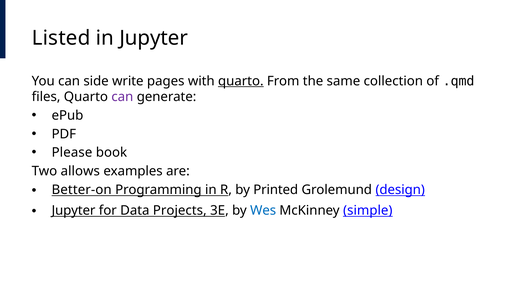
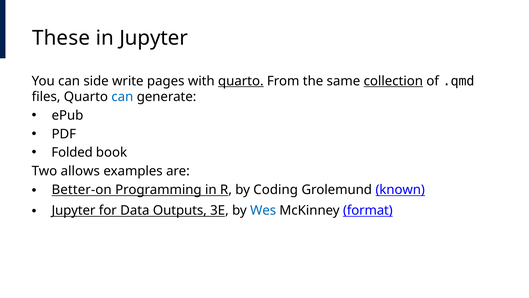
Listed: Listed -> These
collection underline: none -> present
can at (122, 97) colour: purple -> blue
Please: Please -> Folded
Printed: Printed -> Coding
design: design -> known
Projects: Projects -> Outputs
simple: simple -> format
